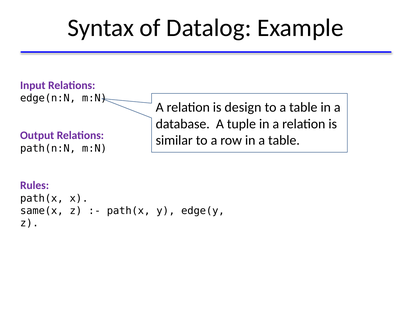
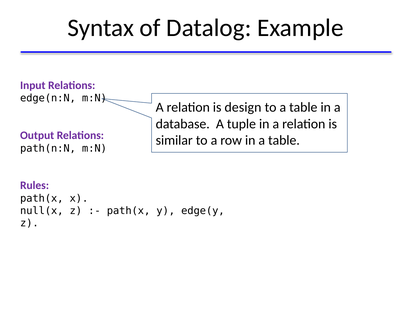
same(x: same(x -> null(x
